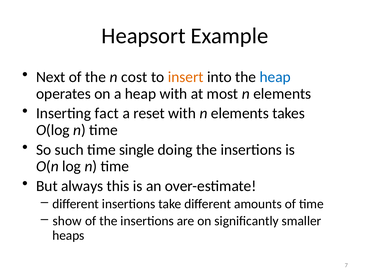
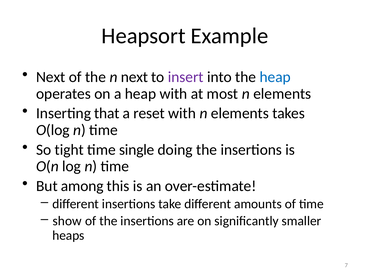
n cost: cost -> next
insert colour: orange -> purple
fact: fact -> that
such: such -> tight
always: always -> among
